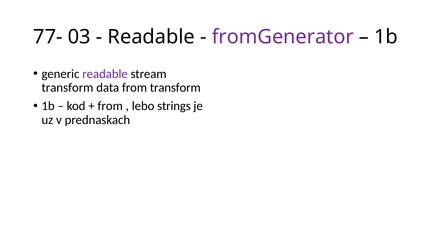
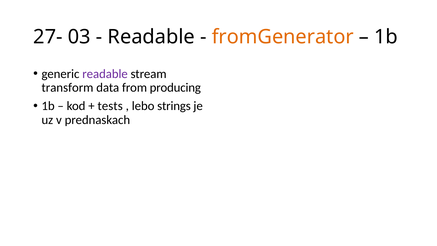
77-: 77- -> 27-
fromGenerator colour: purple -> orange
from transform: transform -> producing
from at (110, 106): from -> tests
